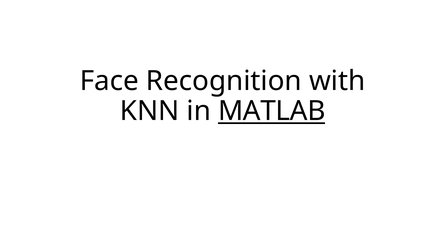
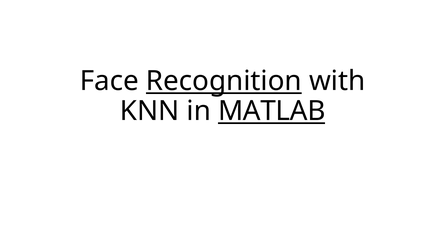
Recognition underline: none -> present
